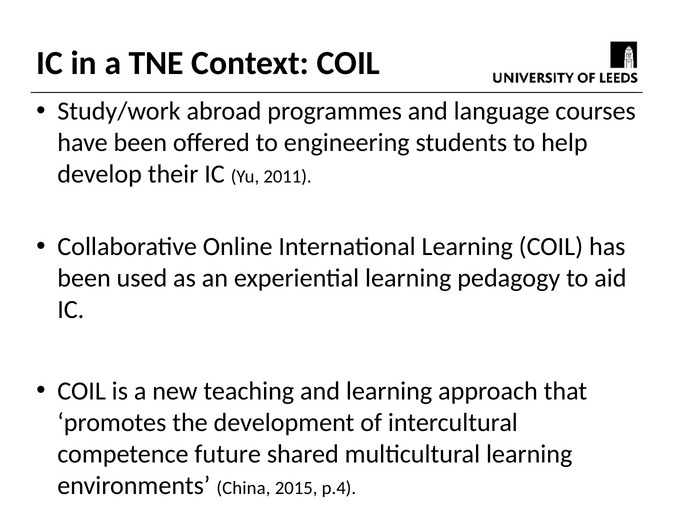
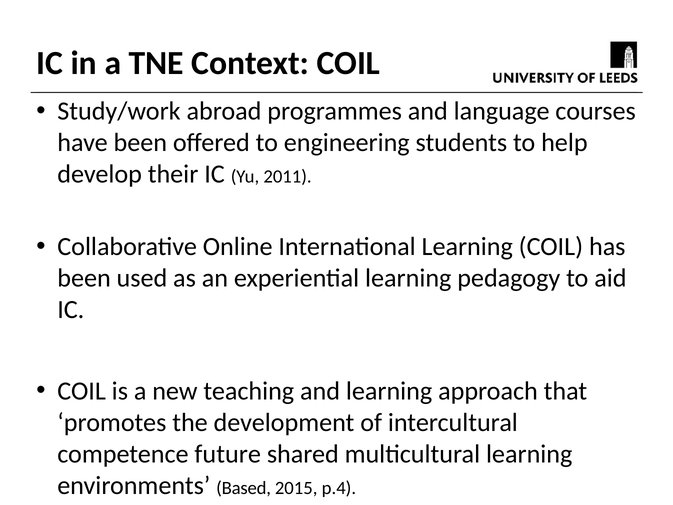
China: China -> Based
